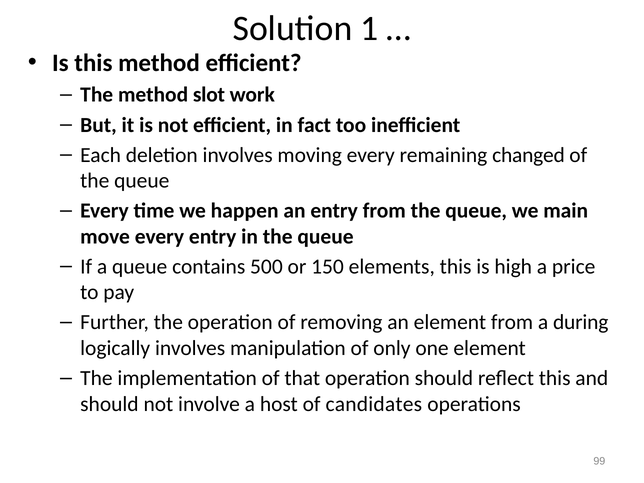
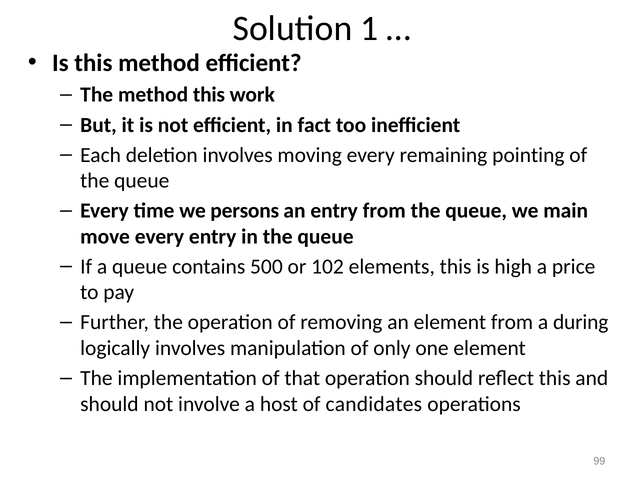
method slot: slot -> this
changed: changed -> pointing
happen: happen -> persons
150: 150 -> 102
